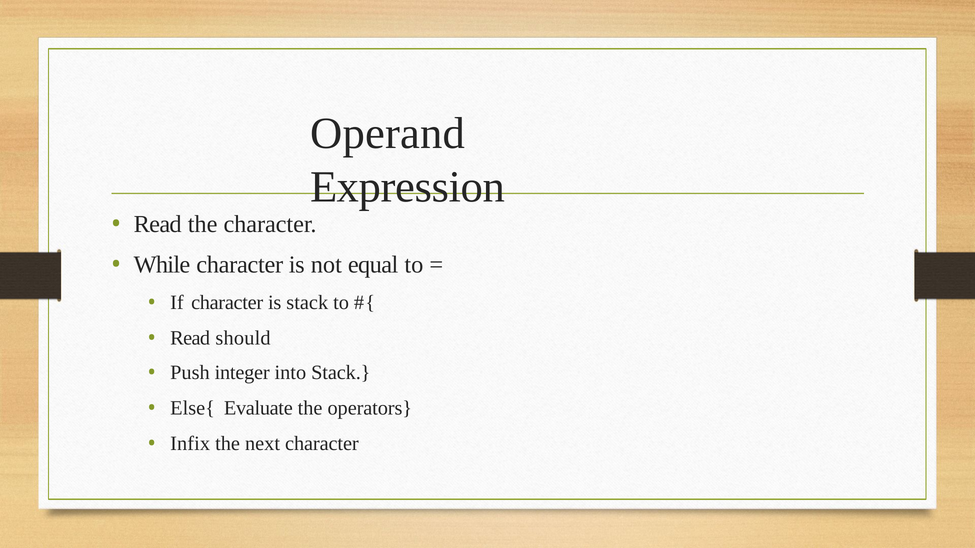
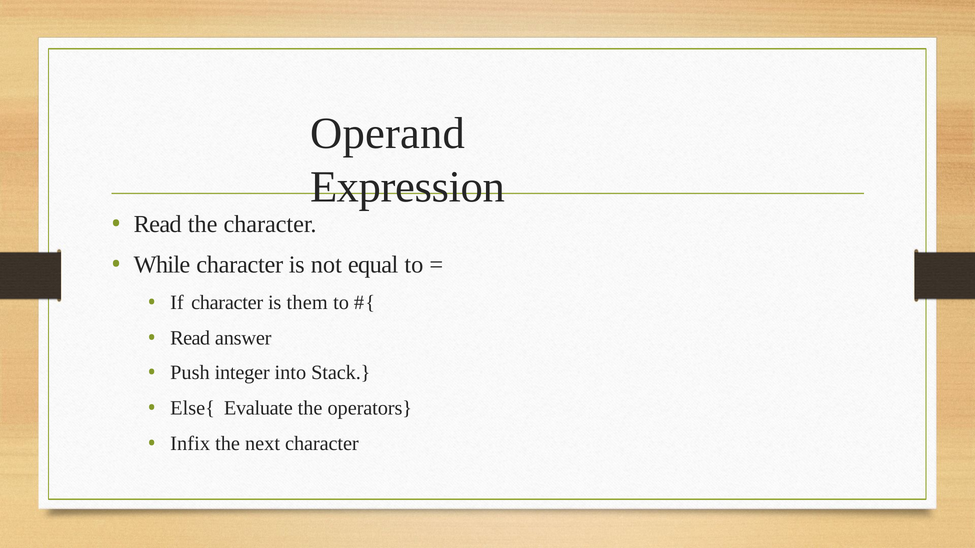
is stack: stack -> them
should: should -> answer
